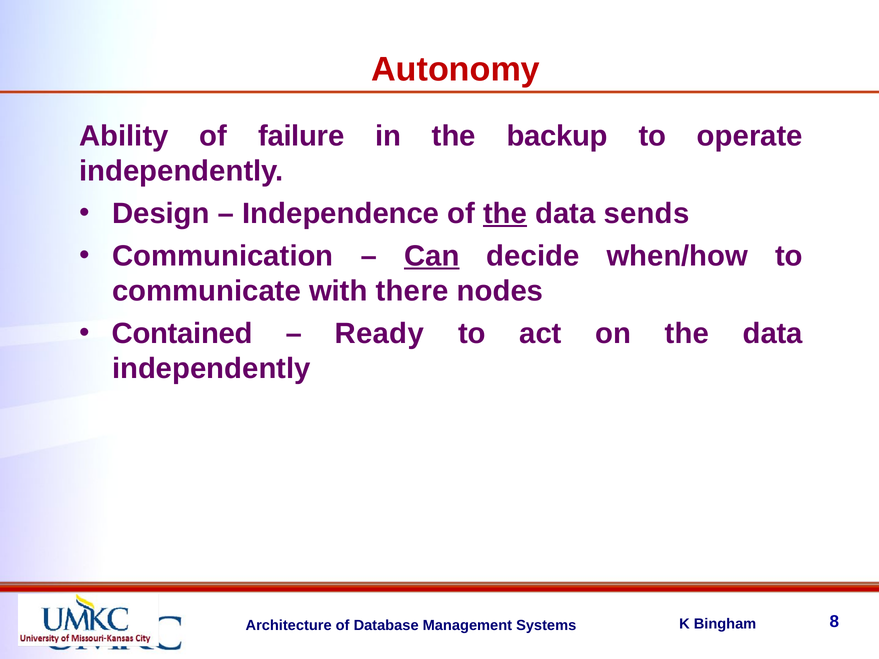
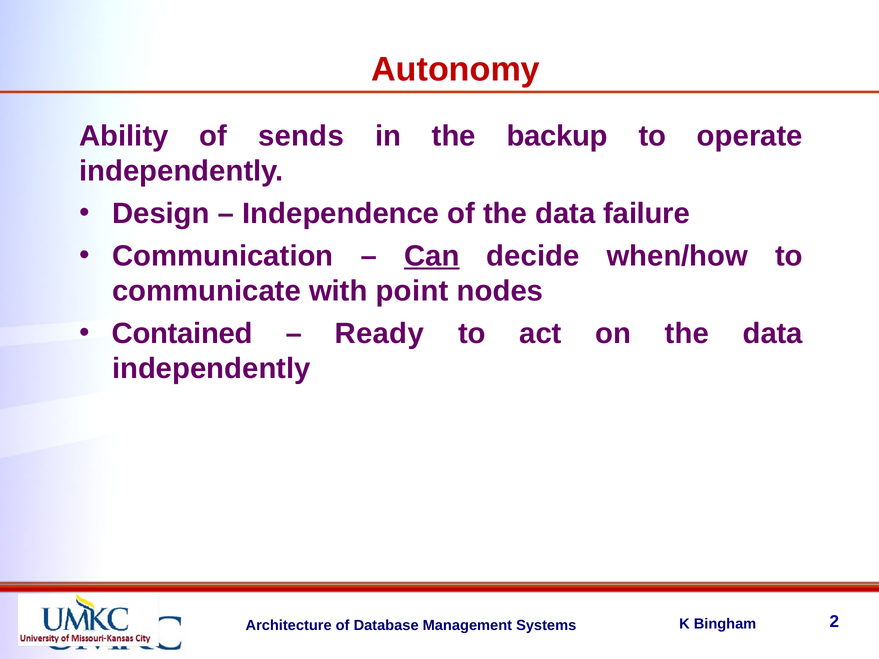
failure: failure -> sends
the at (505, 214) underline: present -> none
sends: sends -> failure
there: there -> point
8: 8 -> 2
